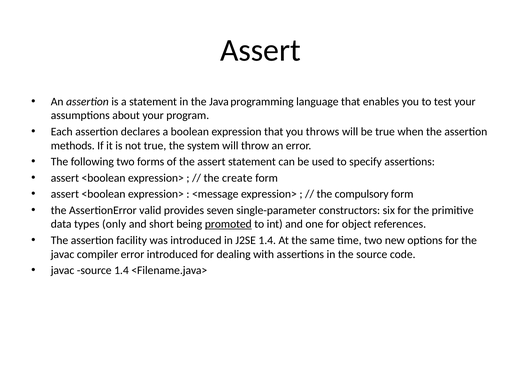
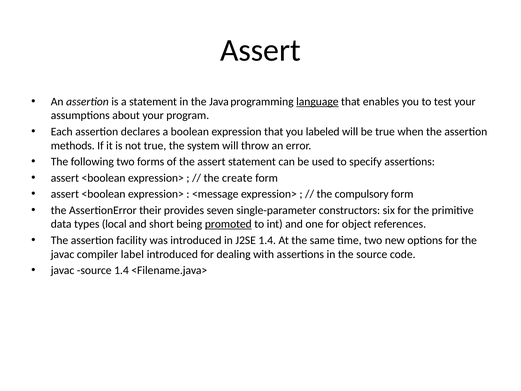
language underline: none -> present
throws: throws -> labeled
valid: valid -> their
only: only -> local
compiler error: error -> label
